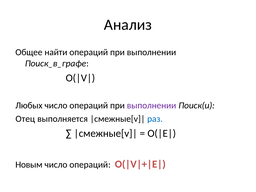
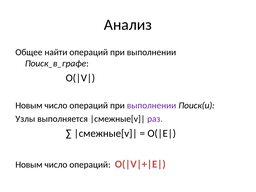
Любых at (29, 105): Любых -> Новым
Отец: Отец -> Узлы
раз colour: blue -> purple
